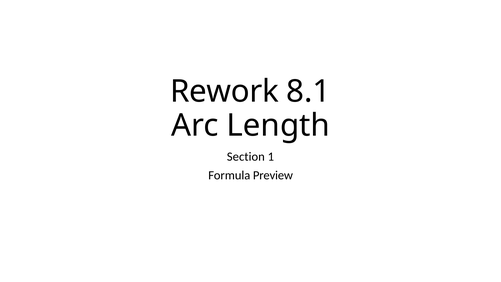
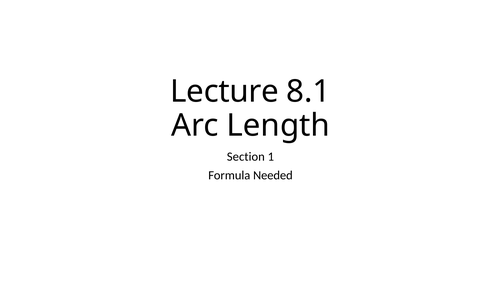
Rework: Rework -> Lecture
Preview: Preview -> Needed
